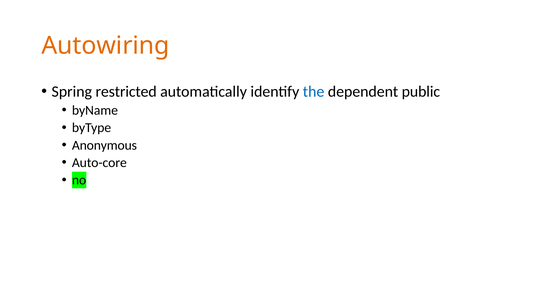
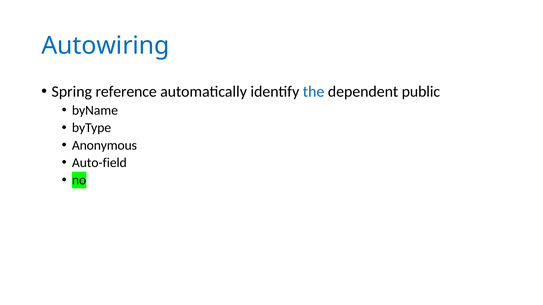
Autowiring colour: orange -> blue
restricted: restricted -> reference
Auto-core: Auto-core -> Auto-field
